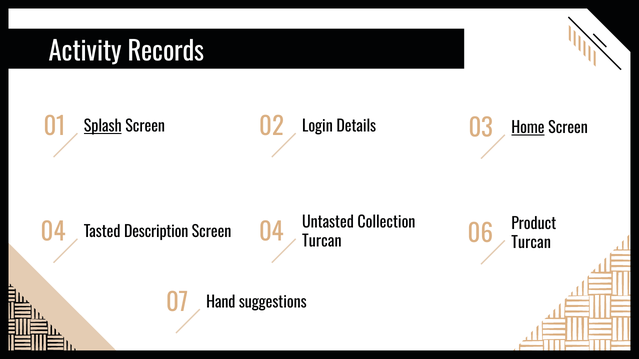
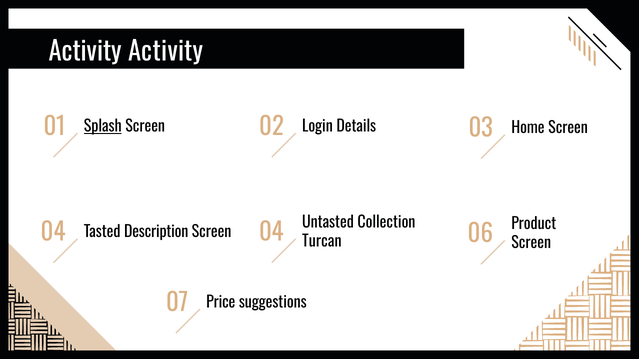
Activity Records: Records -> Activity
Home underline: present -> none
Turcan at (531, 243): Turcan -> Screen
Hand: Hand -> Price
